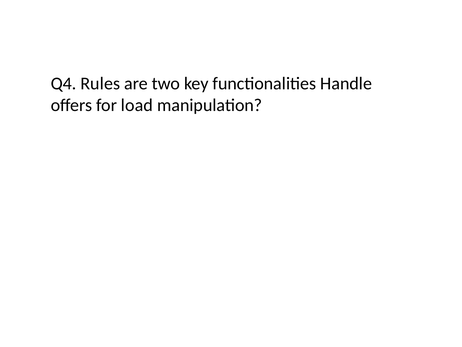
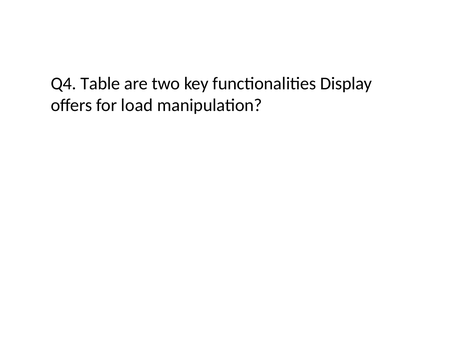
Rules: Rules -> Table
Handle: Handle -> Display
